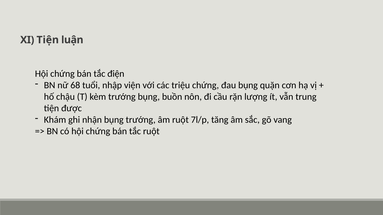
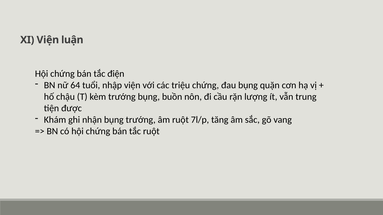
XI Tiện: Tiện -> Viện
68: 68 -> 64
